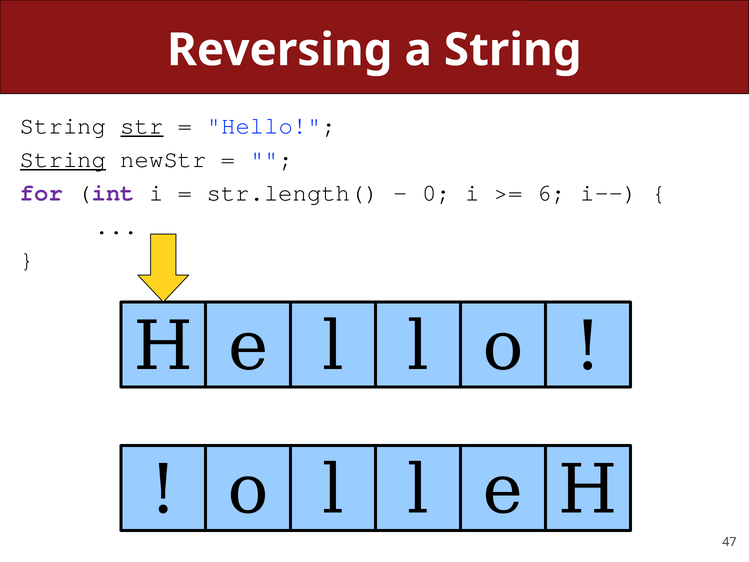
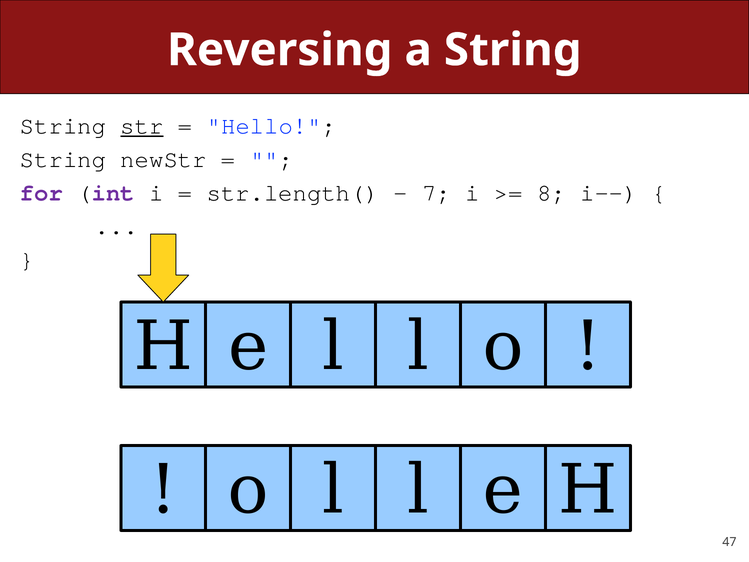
String at (63, 159) underline: present -> none
0: 0 -> 7
6: 6 -> 8
